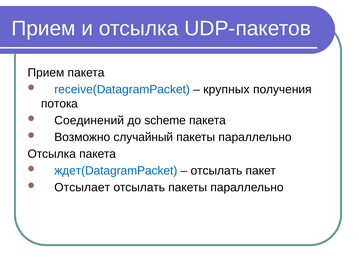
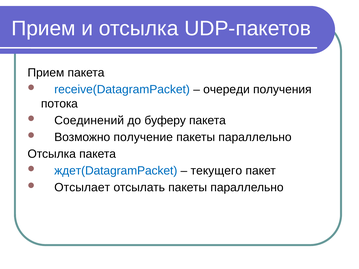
крупных: крупных -> очереди
scheme: scheme -> буферу
случайный: случайный -> получение
отсылать at (216, 171): отсылать -> текущего
